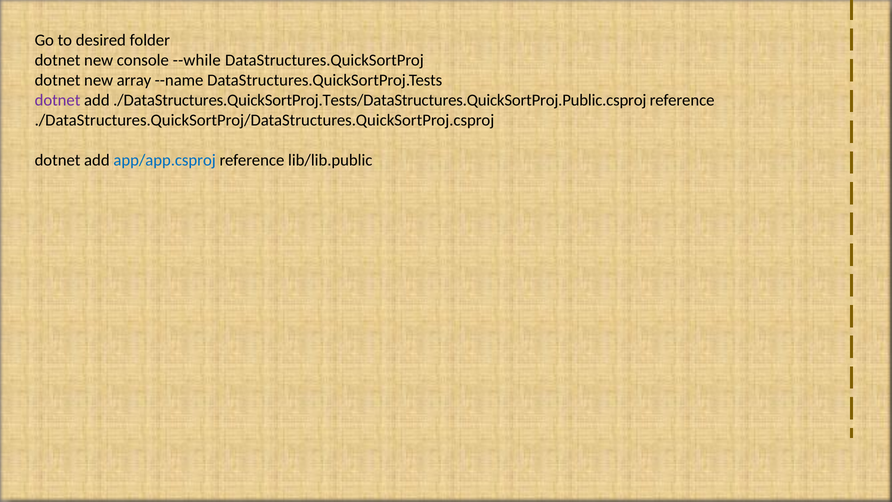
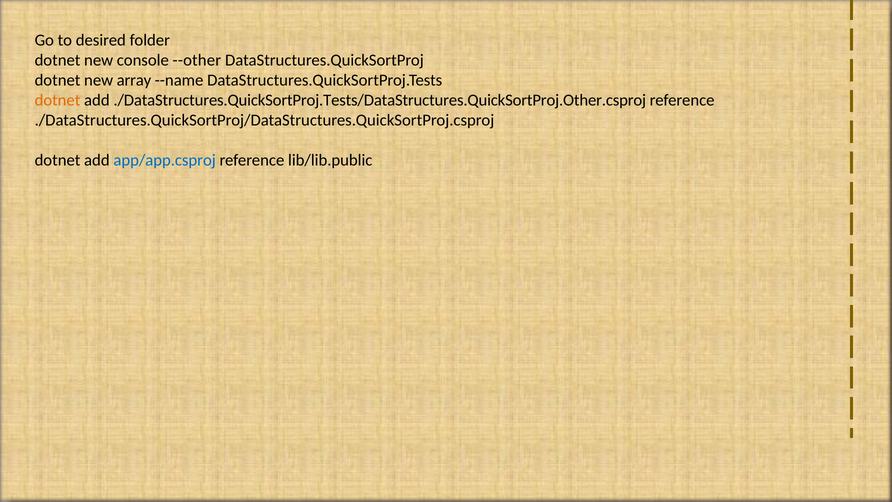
--while: --while -> --other
dotnet at (58, 100) colour: purple -> orange
./DataStructures.QuickSortProj.Tests/DataStructures.QuickSortProj.Public.csproj: ./DataStructures.QuickSortProj.Tests/DataStructures.QuickSortProj.Public.csproj -> ./DataStructures.QuickSortProj.Tests/DataStructures.QuickSortProj.Other.csproj
